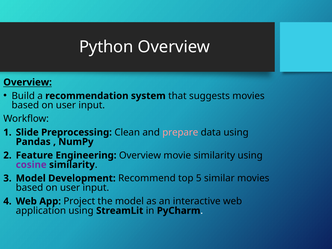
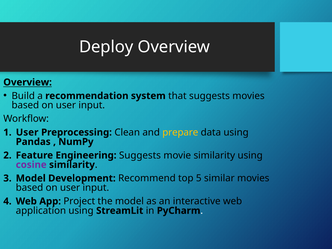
Python: Python -> Deploy
Slide at (27, 132): Slide -> User
prepare colour: pink -> yellow
Engineering Overview: Overview -> Suggests
